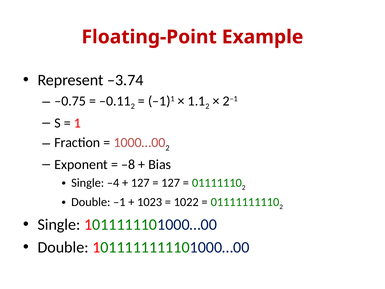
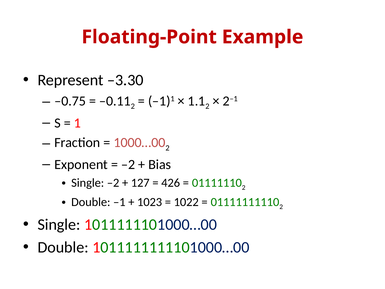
–3.74: –3.74 -> –3.30
–8 at (128, 164): –8 -> –2
Single –4: –4 -> –2
127 at (171, 183): 127 -> 426
